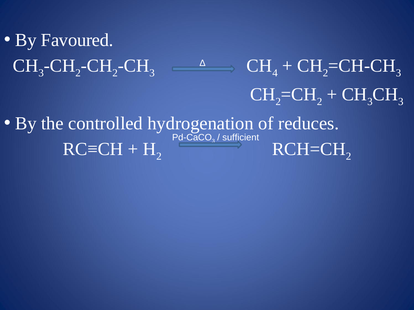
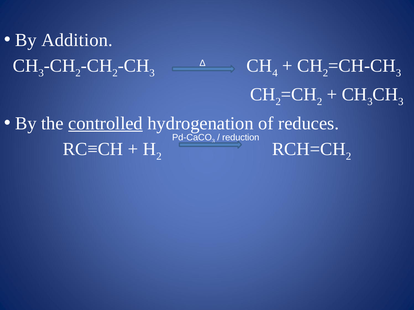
Favoured: Favoured -> Addition
controlled underline: none -> present
sufficient: sufficient -> reduction
